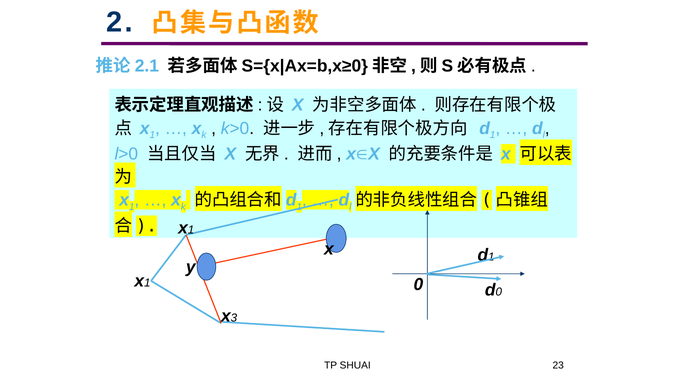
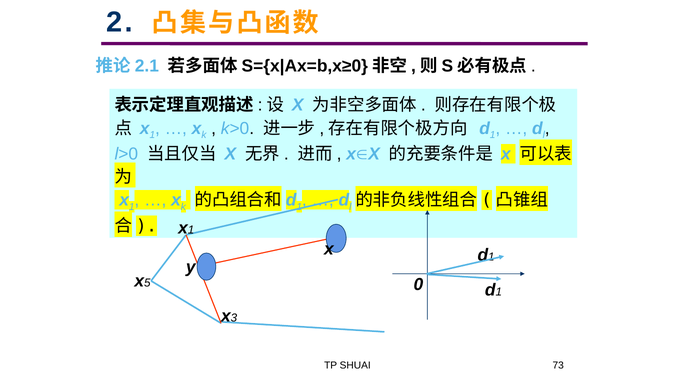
1 at (147, 283): 1 -> 5
0 at (499, 292): 0 -> 1
23: 23 -> 73
